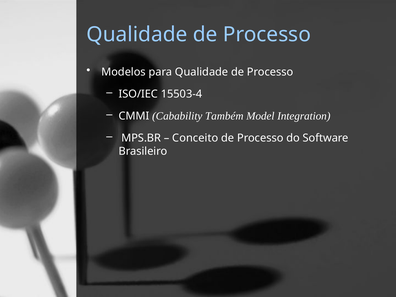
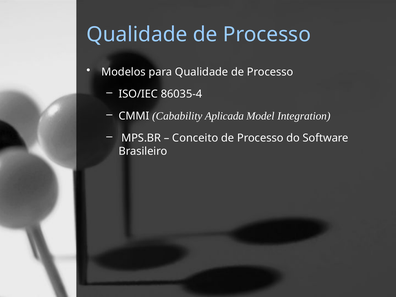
15503-4: 15503-4 -> 86035-4
Também: Também -> Aplicada
